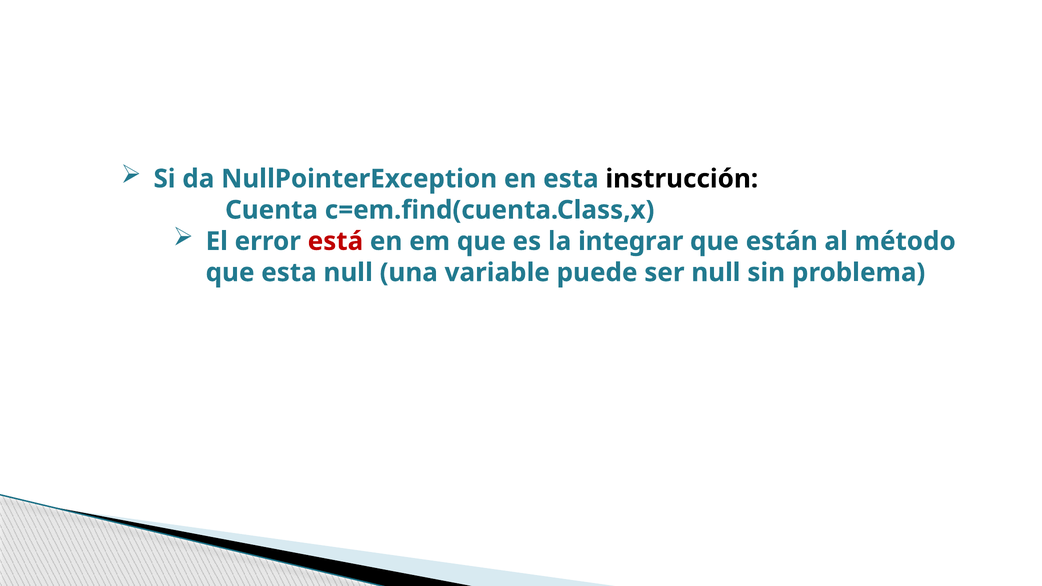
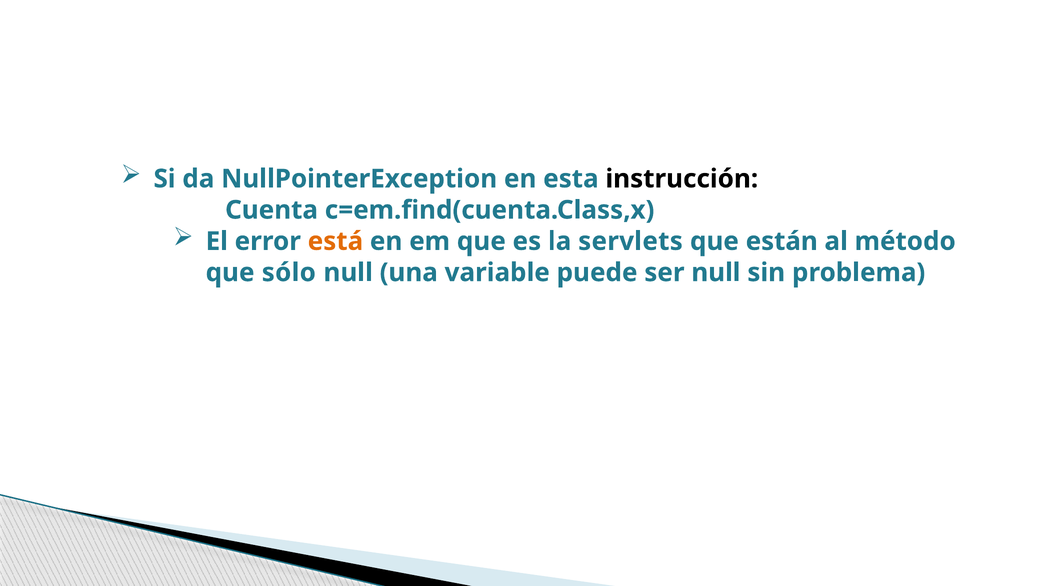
está colour: red -> orange
integrar: integrar -> servlets
que esta: esta -> sólo
